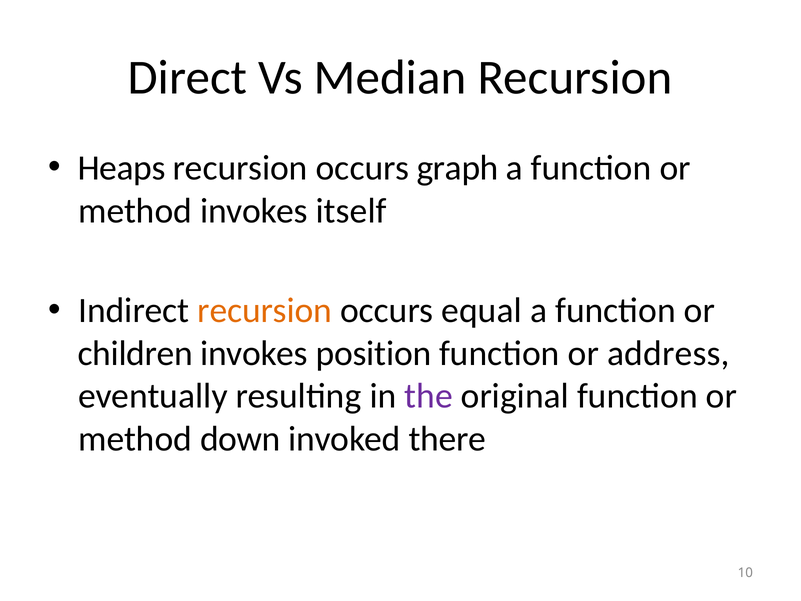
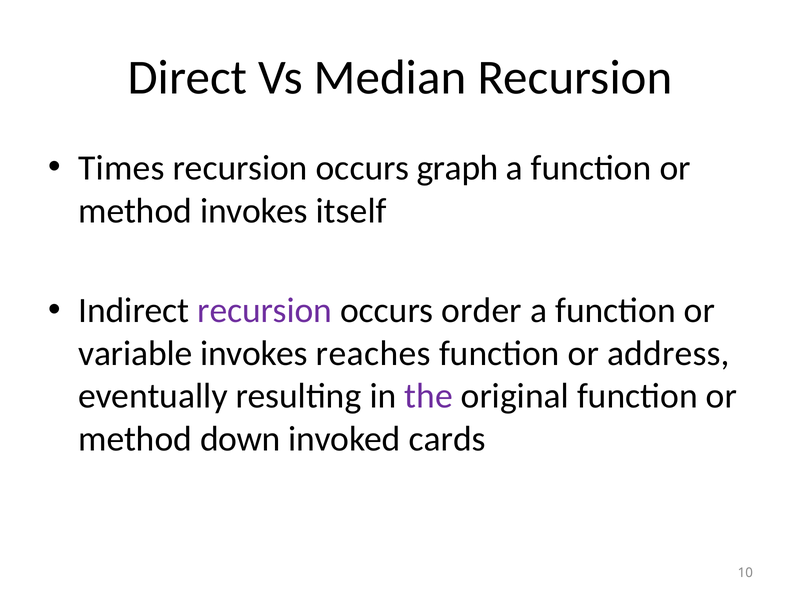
Heaps: Heaps -> Times
recursion at (265, 310) colour: orange -> purple
equal: equal -> order
children: children -> variable
position: position -> reaches
there: there -> cards
